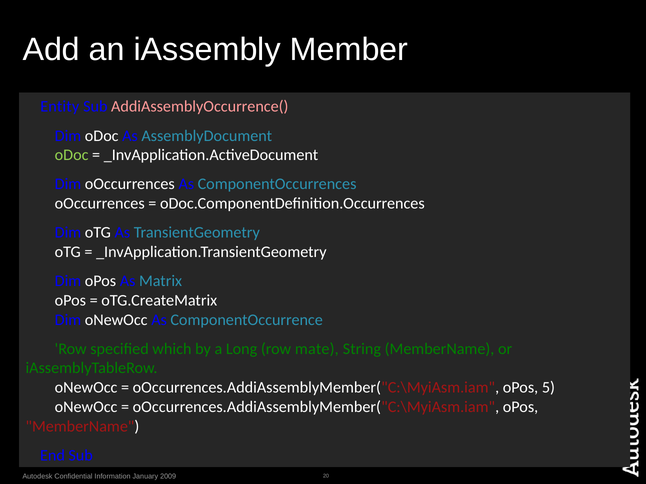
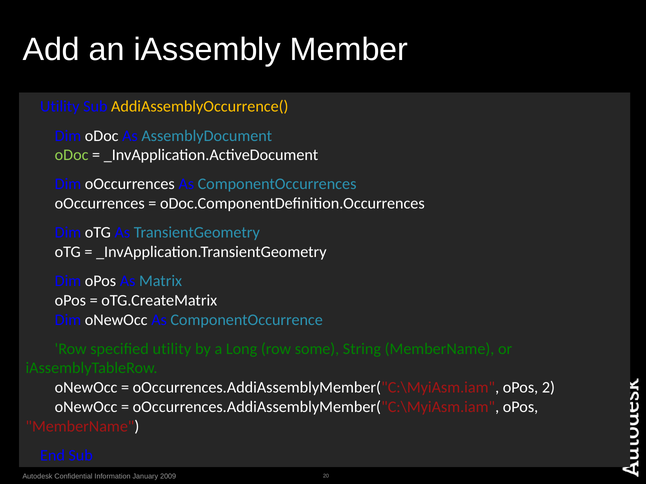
Entity at (60, 107): Entity -> Utility
AddiAssemblyOccurrence( colour: pink -> yellow
specified which: which -> utility
mate: mate -> some
5: 5 -> 2
